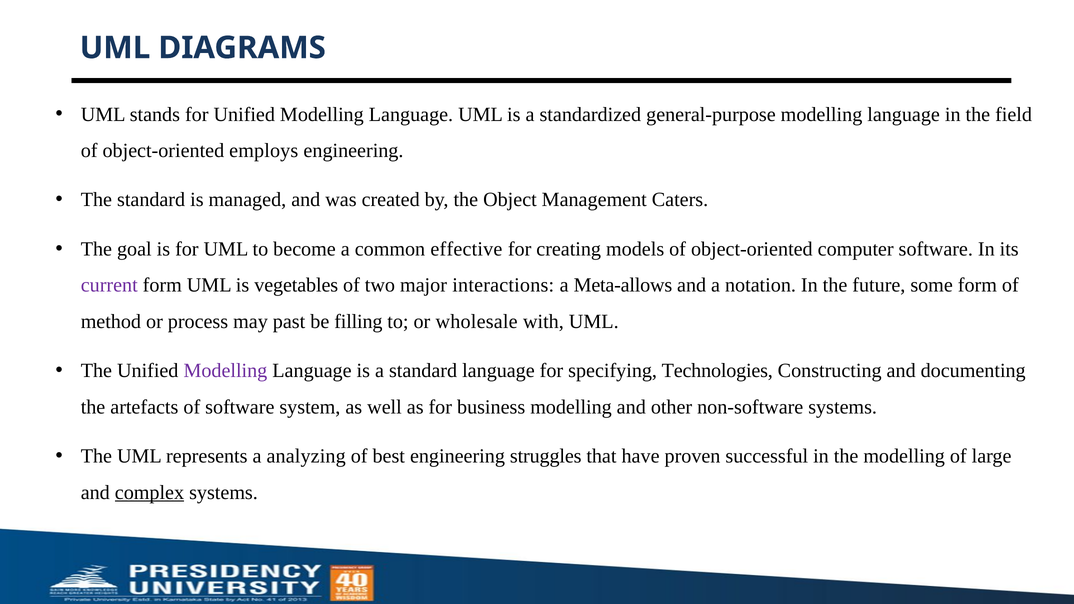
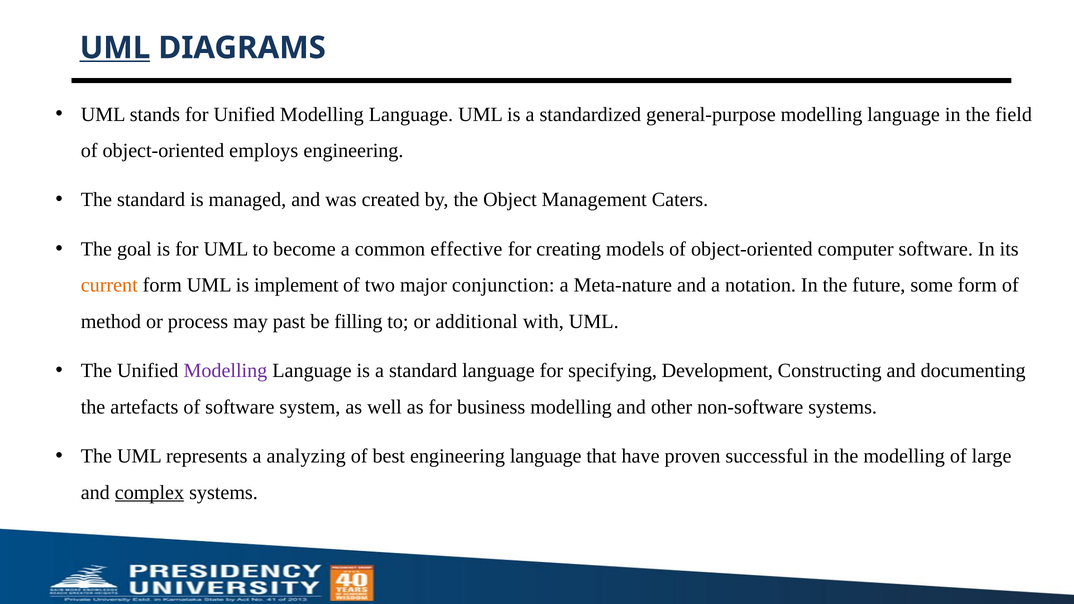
UML at (115, 48) underline: none -> present
current colour: purple -> orange
vegetables: vegetables -> implement
interactions: interactions -> conjunction
Meta-allows: Meta-allows -> Meta-nature
wholesale: wholesale -> additional
Technologies: Technologies -> Development
engineering struggles: struggles -> language
